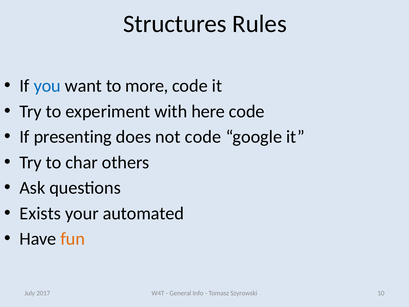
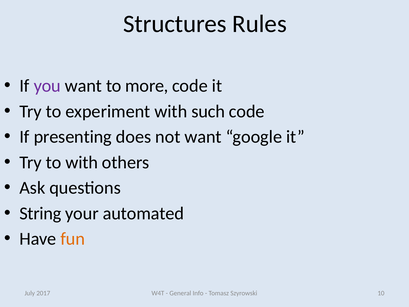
you colour: blue -> purple
here: here -> such
not code: code -> want
to char: char -> with
Exists: Exists -> String
